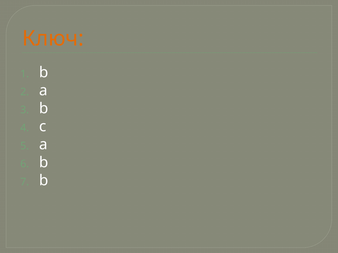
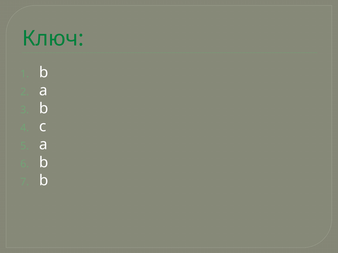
Ключ colour: orange -> green
